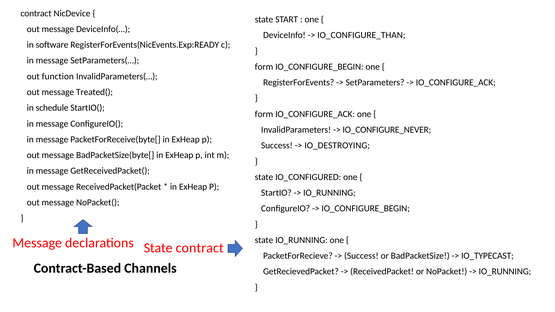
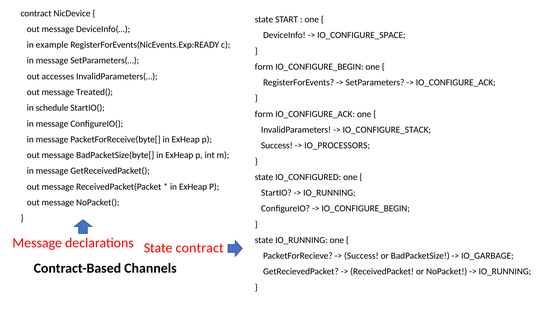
IO_CONFIGURE_THAN: IO_CONFIGURE_THAN -> IO_CONFIGURE_SPACE
software: software -> example
function: function -> accesses
IO_CONFIGURE_NEVER: IO_CONFIGURE_NEVER -> IO_CONFIGURE_STACK
IO_DESTROYING: IO_DESTROYING -> IO_PROCESSORS
IO_TYPECAST: IO_TYPECAST -> IO_GARBAGE
